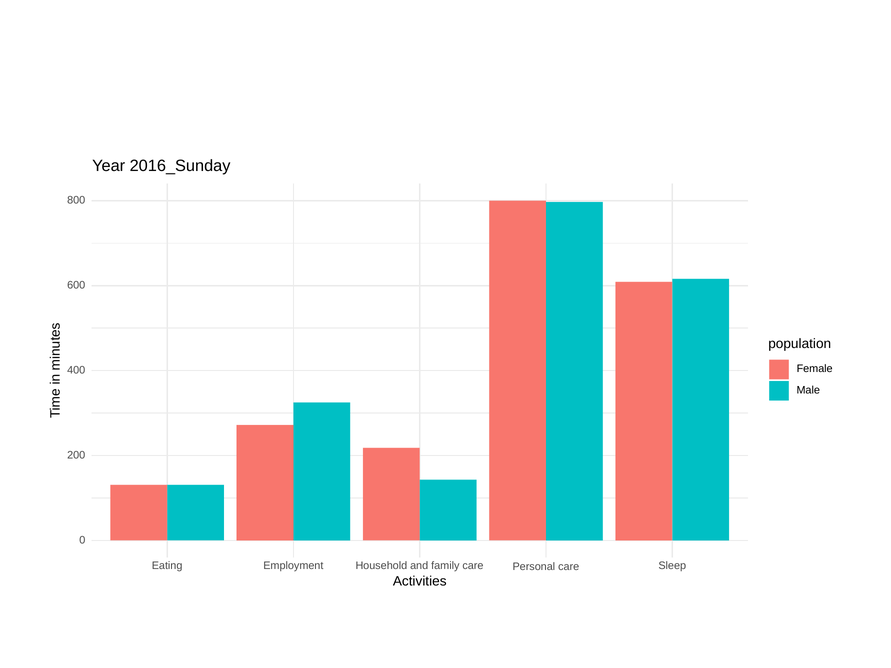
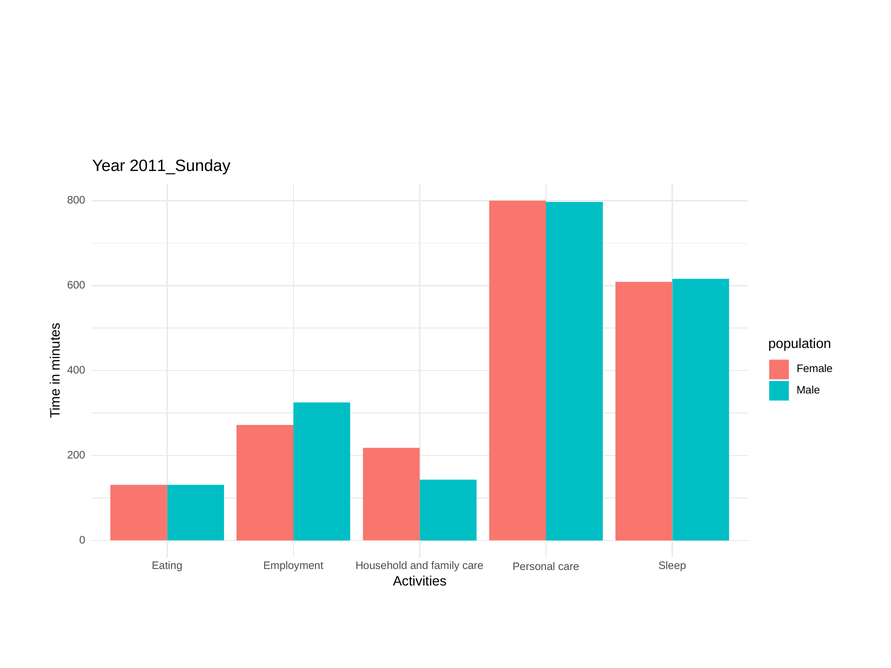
2016_Sunday: 2016_Sunday -> 2011_Sunday
